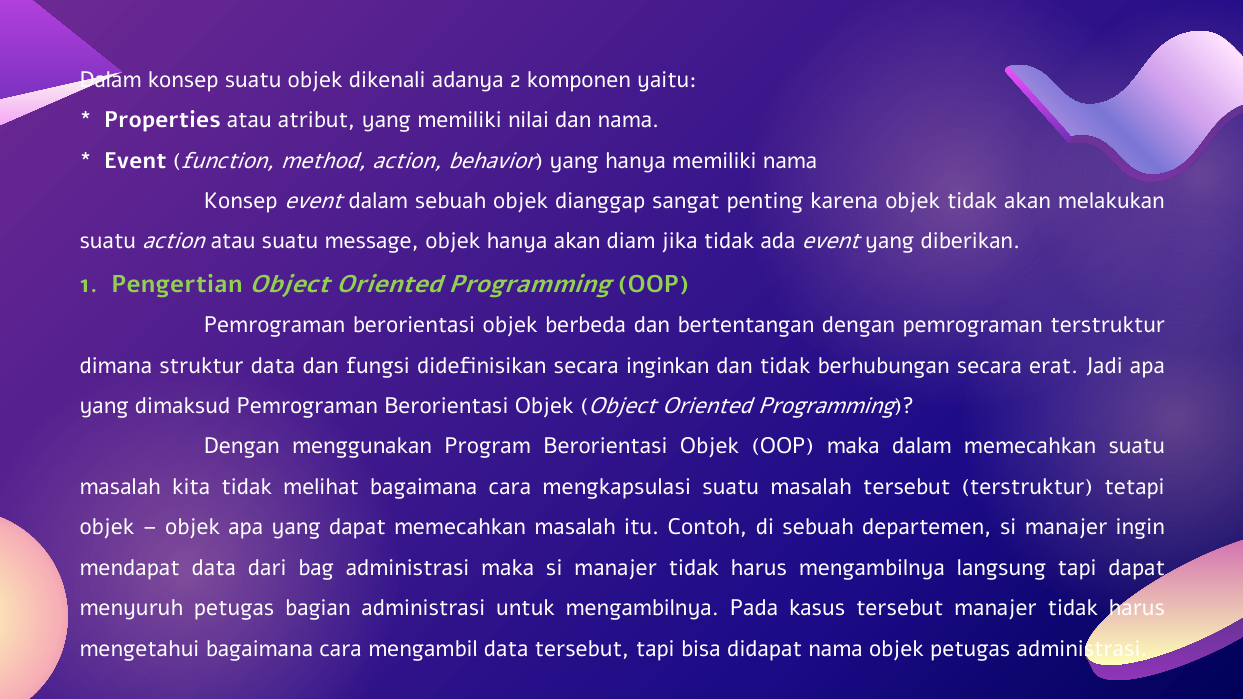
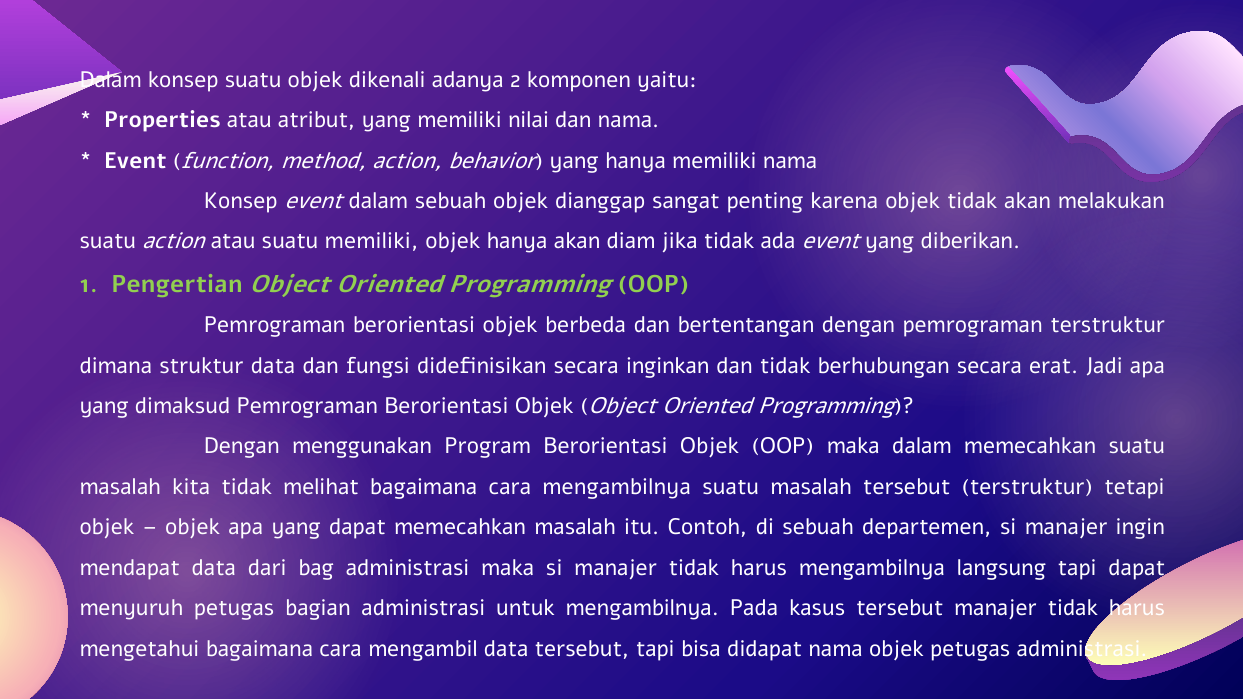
suatu message: message -> memiliki
cara mengkapsulasi: mengkapsulasi -> mengambilnya
